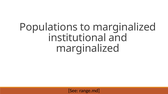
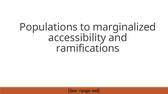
institutional: institutional -> accessibility
marginalized at (88, 49): marginalized -> ramifications
